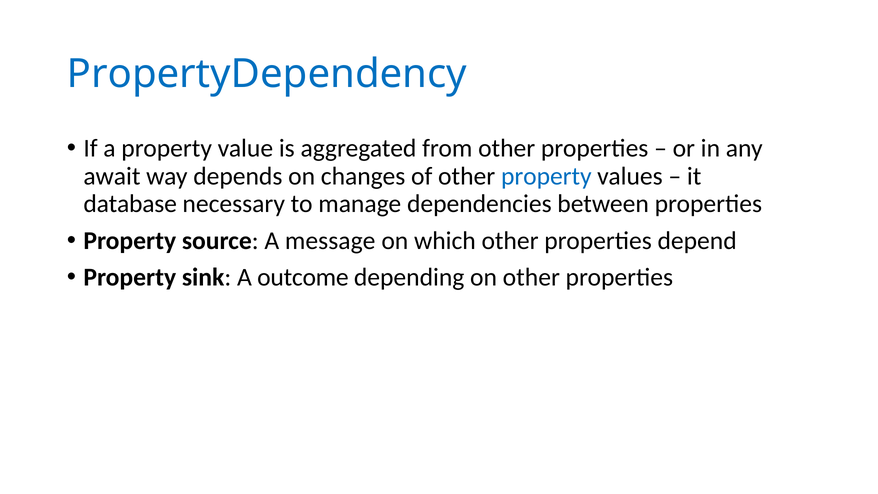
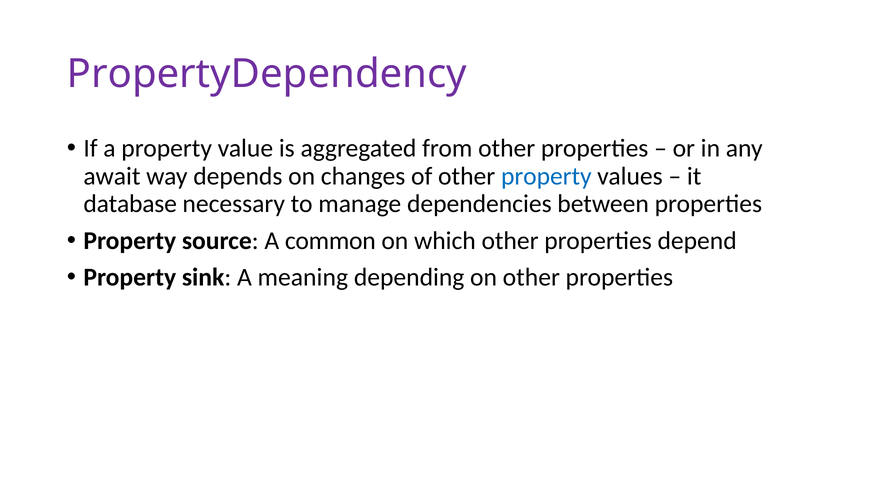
PropertyDependency colour: blue -> purple
message: message -> common
outcome: outcome -> meaning
